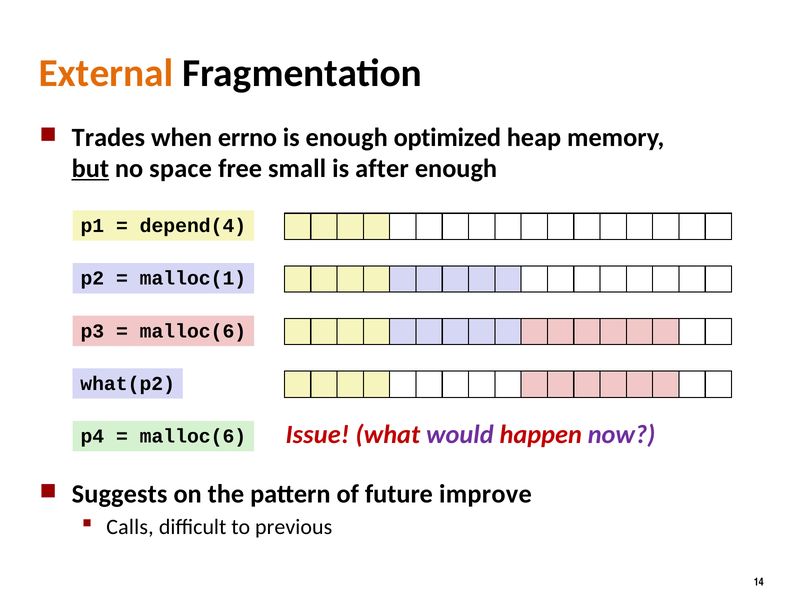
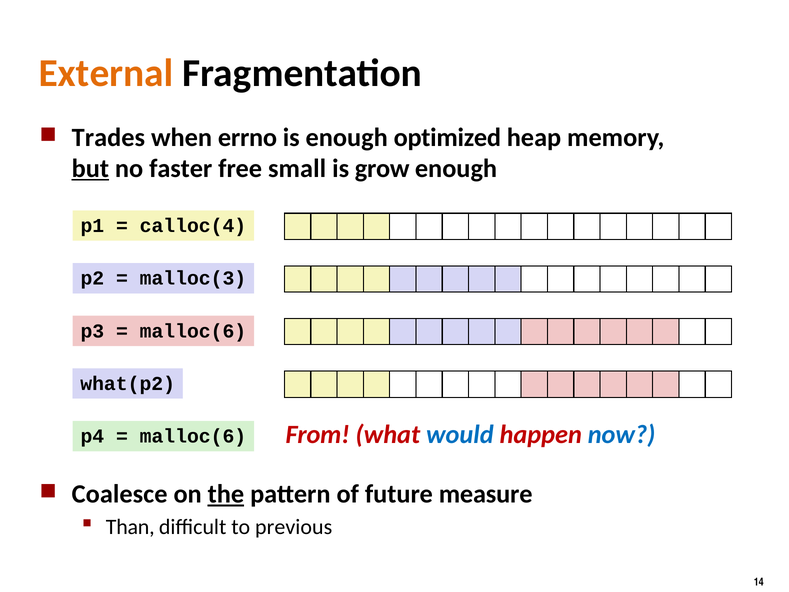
space: space -> faster
after: after -> grow
depend(4: depend(4 -> calloc(4
malloc(1: malloc(1 -> malloc(3
Issue: Issue -> From
would colour: purple -> blue
now colour: purple -> blue
Suggests: Suggests -> Coalesce
the underline: none -> present
improve: improve -> measure
Calls: Calls -> Than
